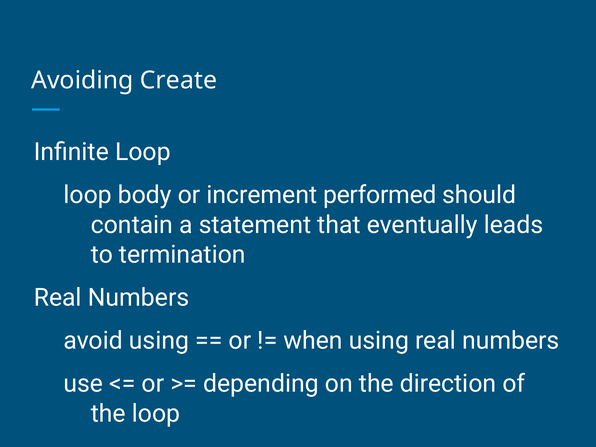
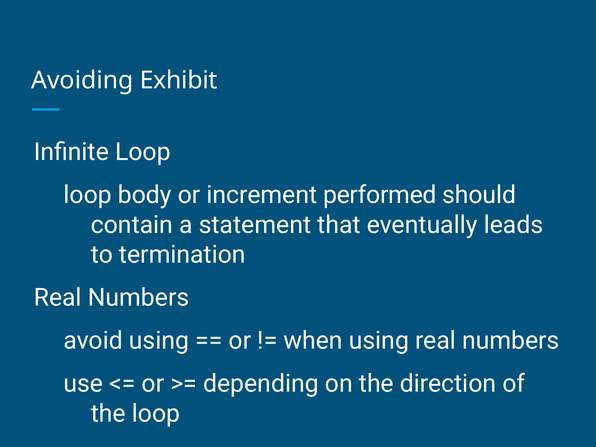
Create: Create -> Exhibit
